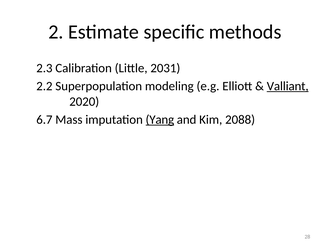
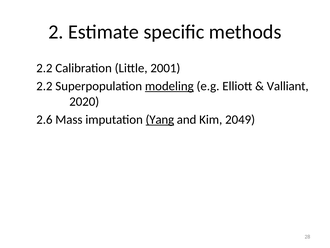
2.3 at (44, 68): 2.3 -> 2.2
2031: 2031 -> 2001
modeling underline: none -> present
Valliant underline: present -> none
6.7: 6.7 -> 2.6
2088: 2088 -> 2049
